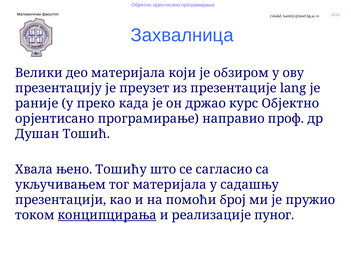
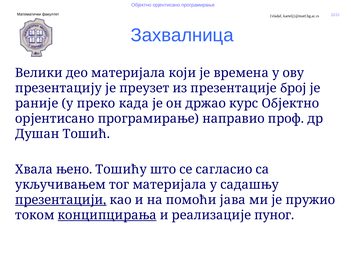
обзиром: обзиром -> времена
lang: lang -> број
презентацији underline: none -> present
број: број -> јава
